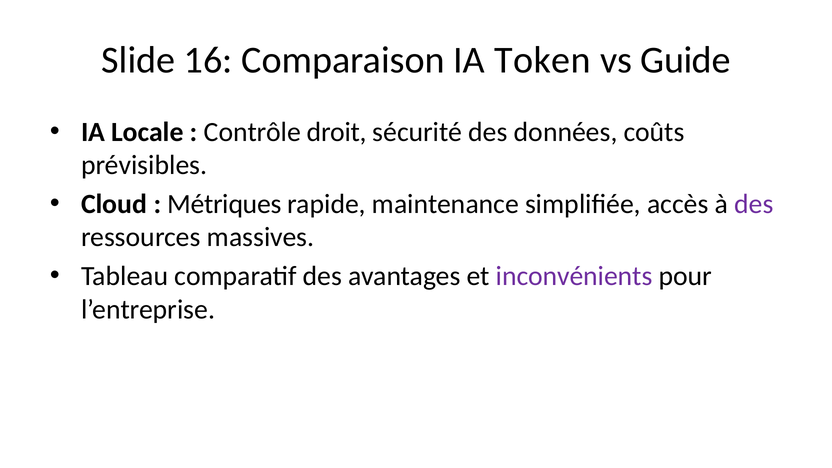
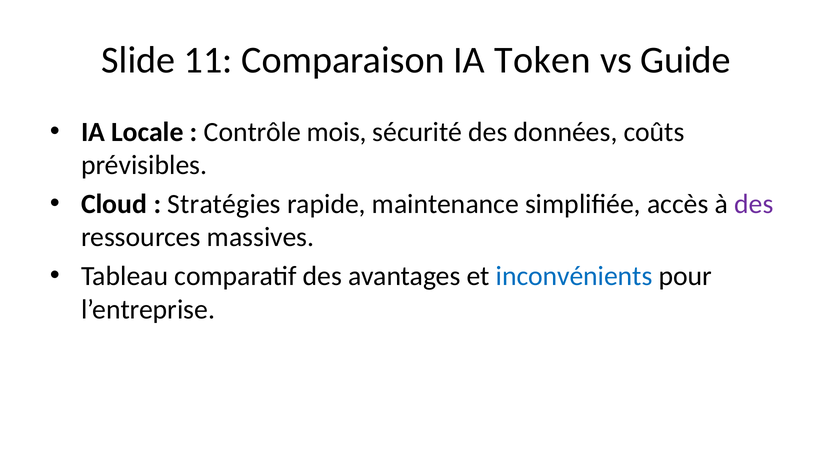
16: 16 -> 11
droit: droit -> mois
Métriques: Métriques -> Stratégies
inconvénients colour: purple -> blue
